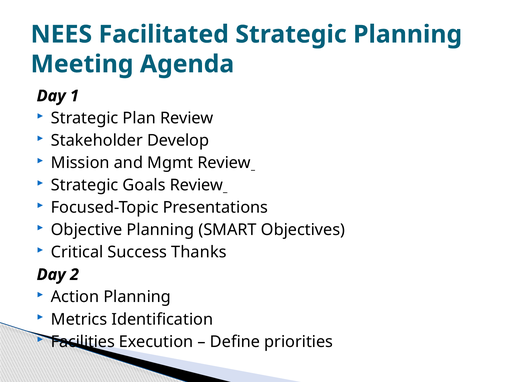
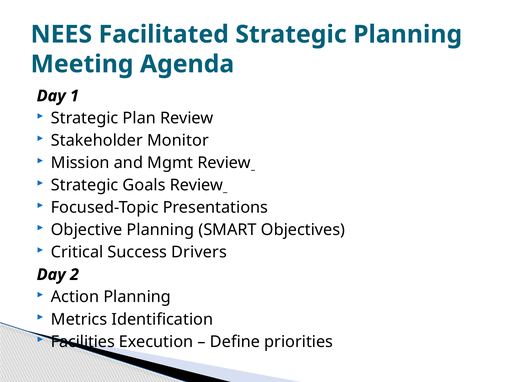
Develop: Develop -> Monitor
Thanks: Thanks -> Drivers
